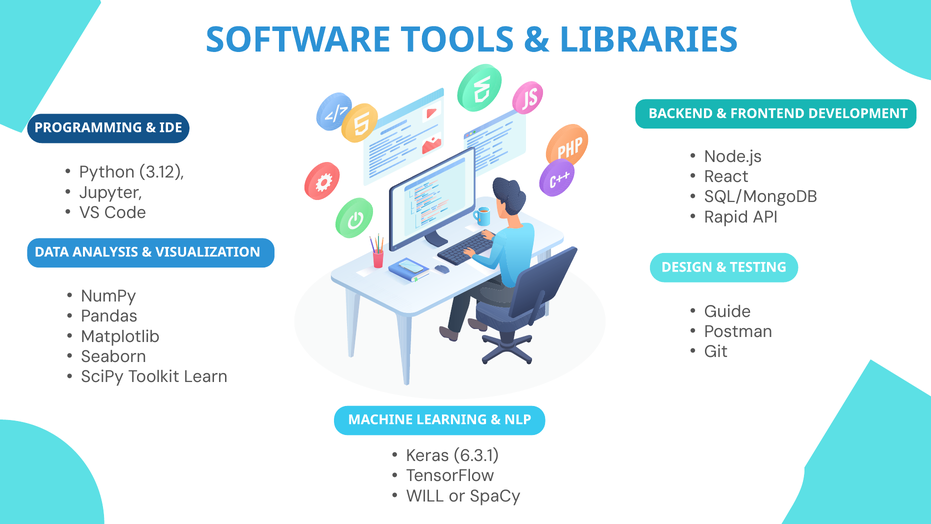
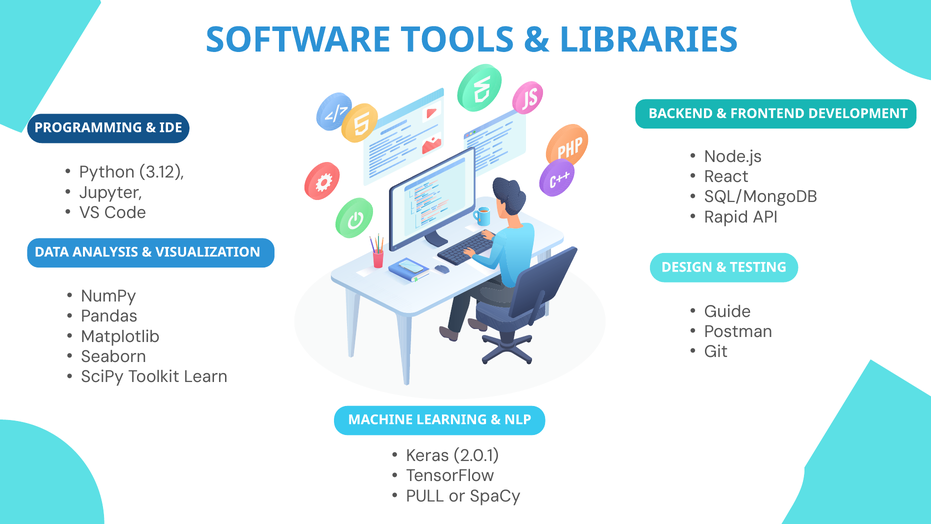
6.3.1: 6.3.1 -> 2.0.1
WILL: WILL -> PULL
